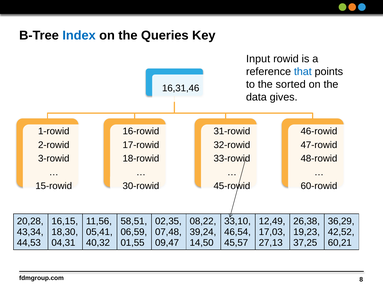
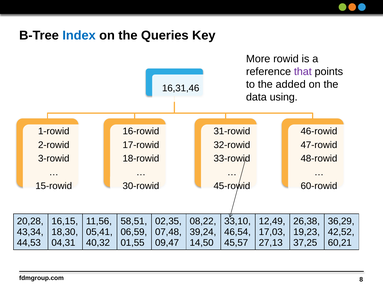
Input: Input -> More
that colour: blue -> purple
sorted: sorted -> added
gives: gives -> using
